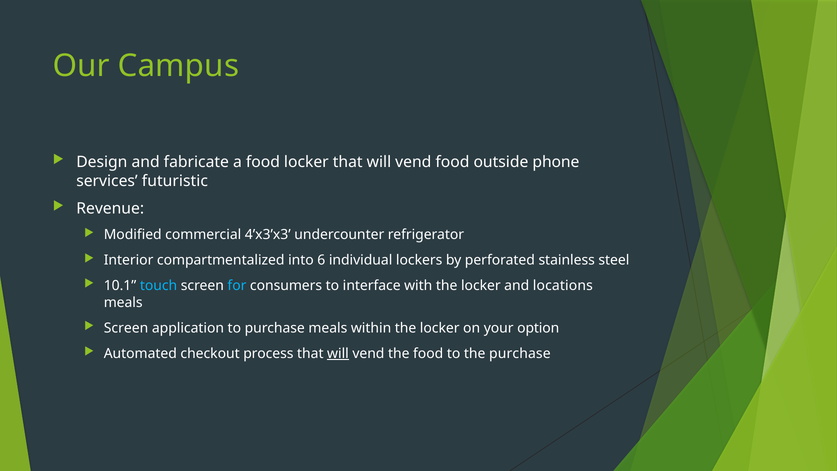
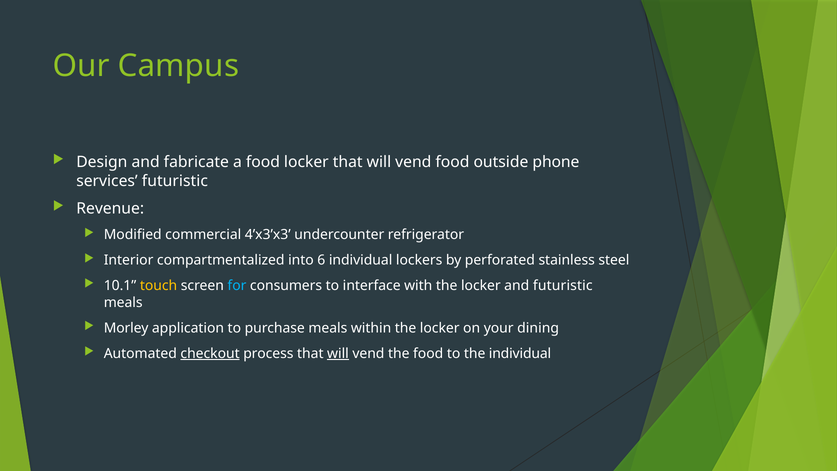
touch colour: light blue -> yellow
and locations: locations -> futuristic
Screen at (126, 328): Screen -> Morley
option: option -> dining
checkout underline: none -> present
the purchase: purchase -> individual
